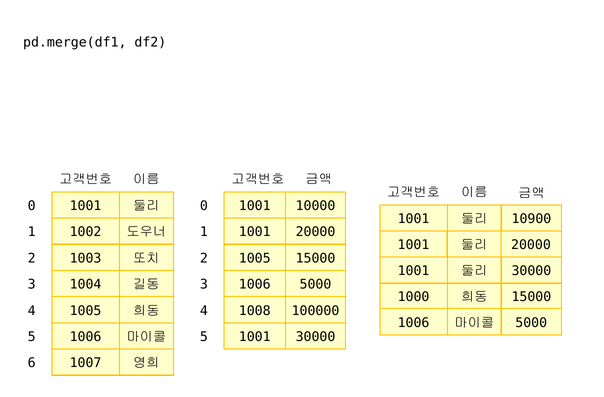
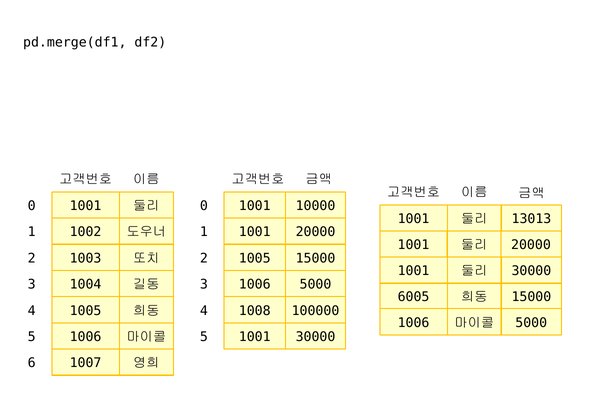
10900: 10900 -> 13013
1000: 1000 -> 6005
